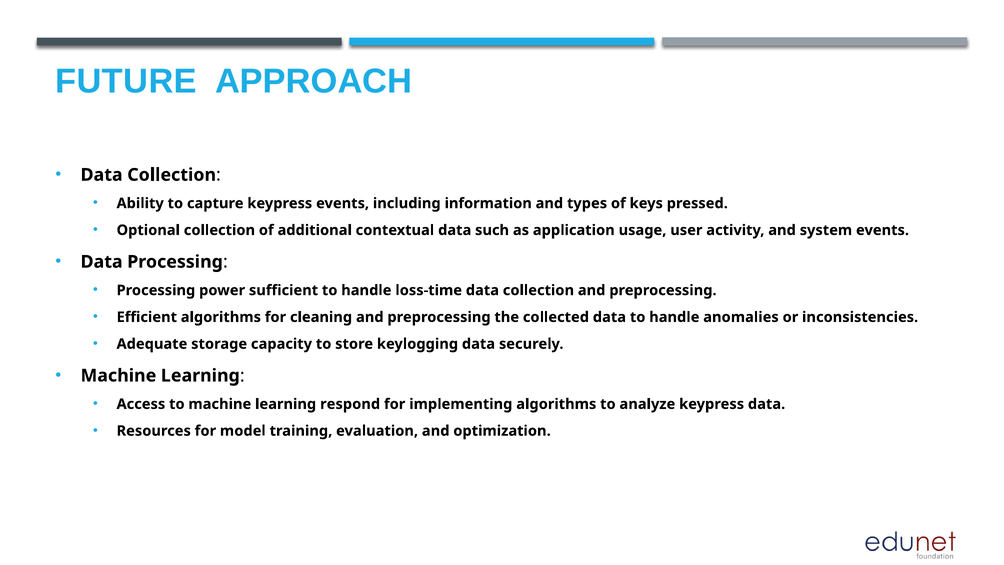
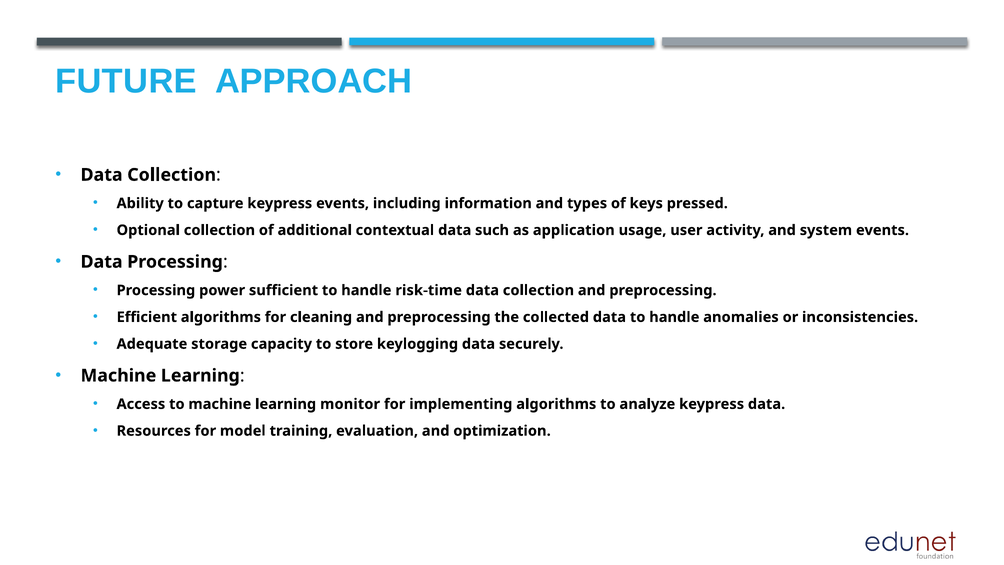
loss-time: loss-time -> risk-time
respond: respond -> monitor
